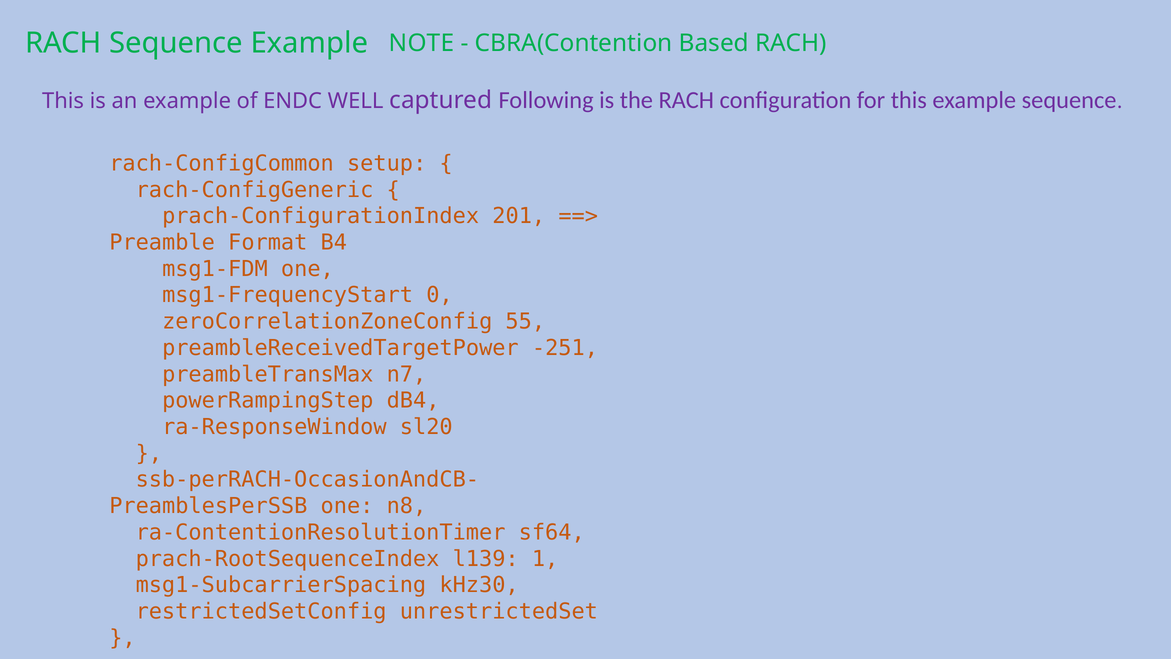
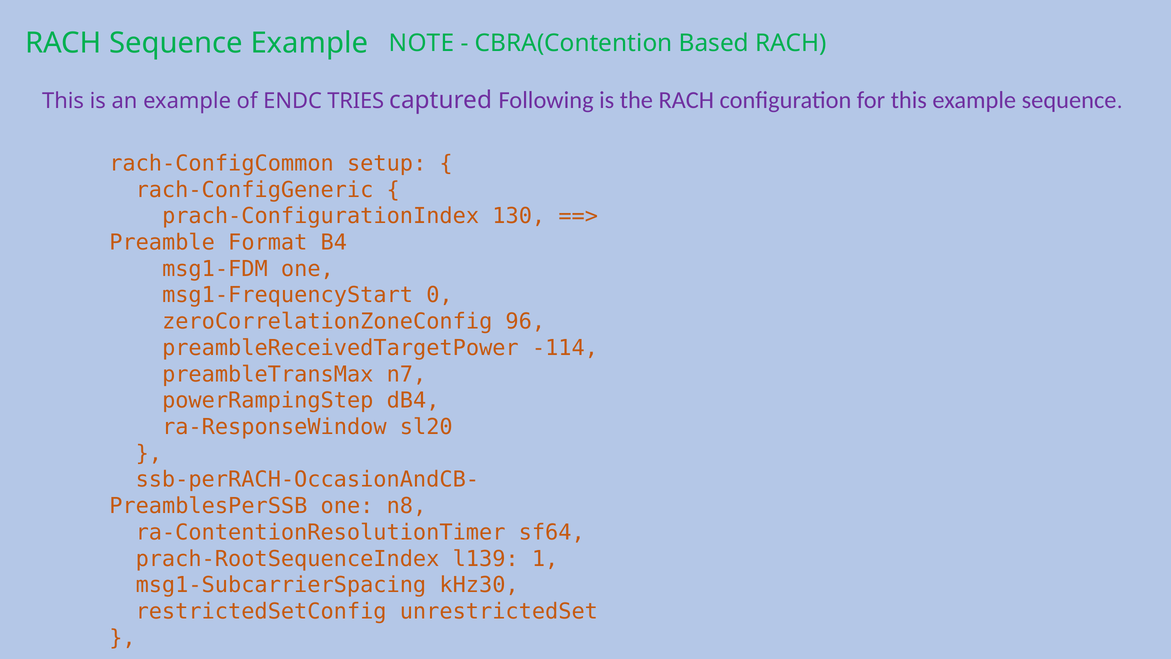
WELL: WELL -> TRIES
201: 201 -> 130
55: 55 -> 96
-251: -251 -> -114
